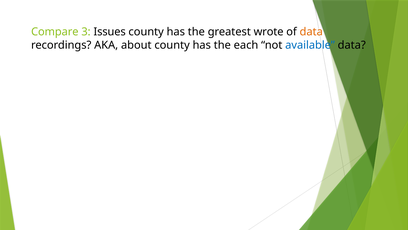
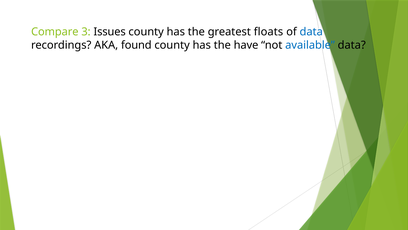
wrote: wrote -> floats
data at (311, 32) colour: orange -> blue
about: about -> found
each: each -> have
